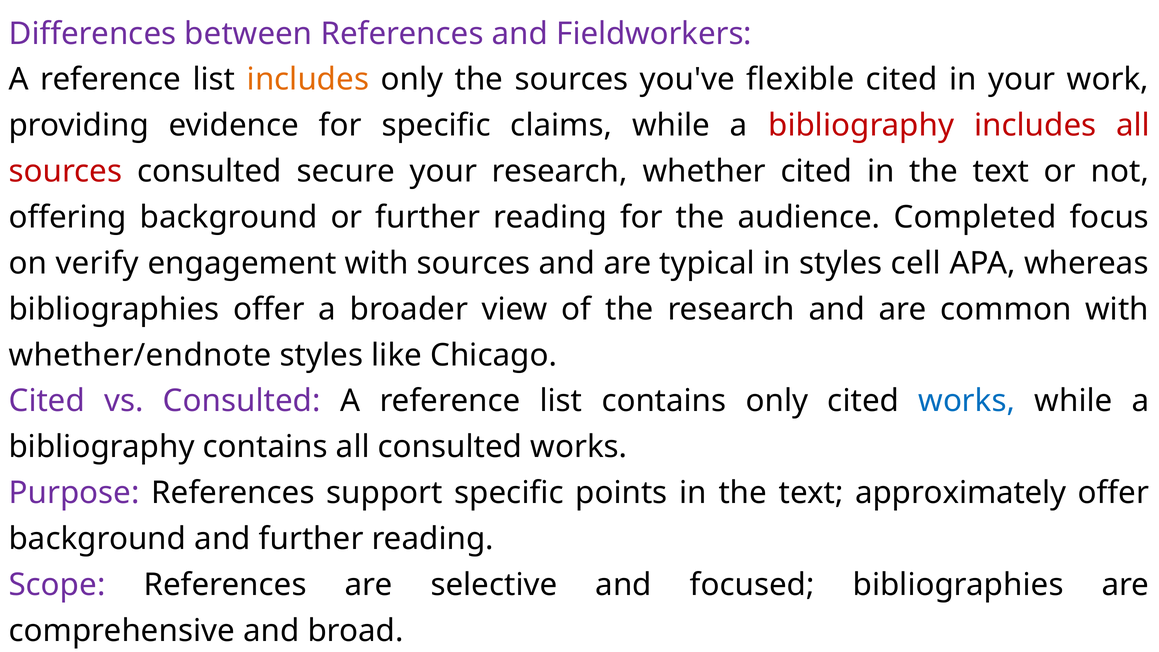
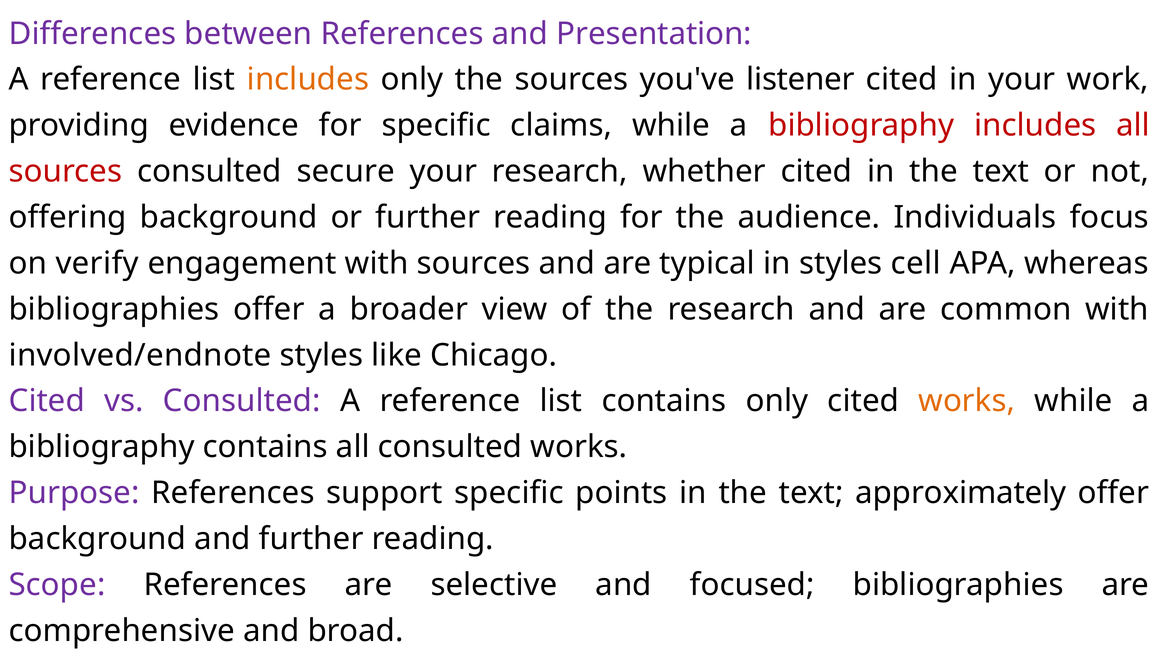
Fieldworkers: Fieldworkers -> Presentation
flexible: flexible -> listener
Completed: Completed -> Individuals
whether/endnote: whether/endnote -> involved/endnote
works at (967, 401) colour: blue -> orange
